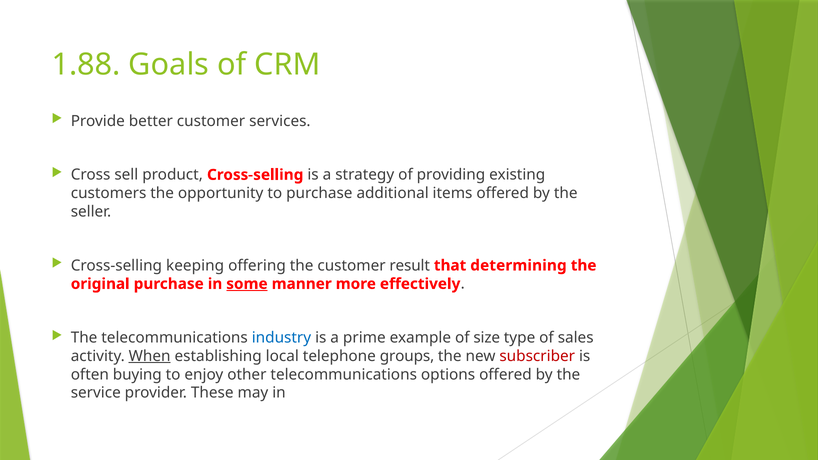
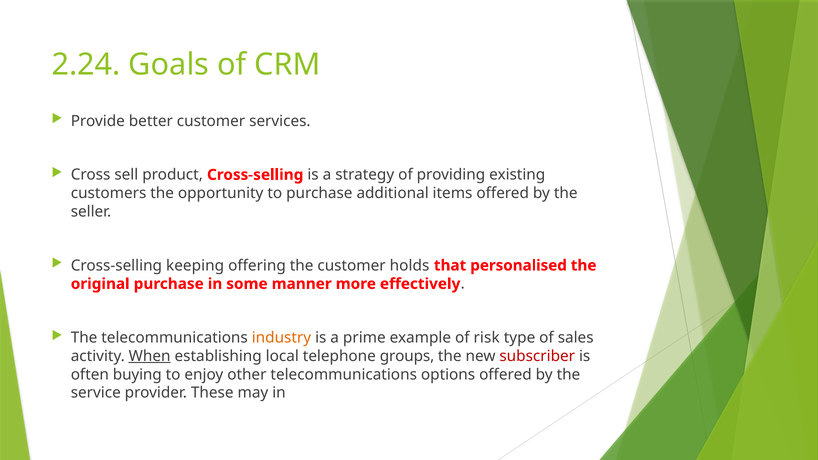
1.88: 1.88 -> 2.24
result: result -> holds
determining: determining -> personalised
some underline: present -> none
industry colour: blue -> orange
size: size -> risk
